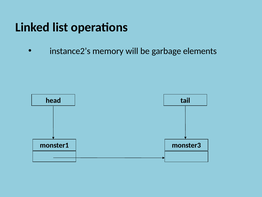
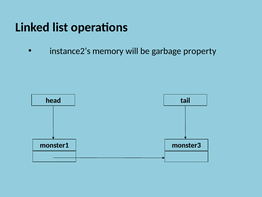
elements: elements -> property
